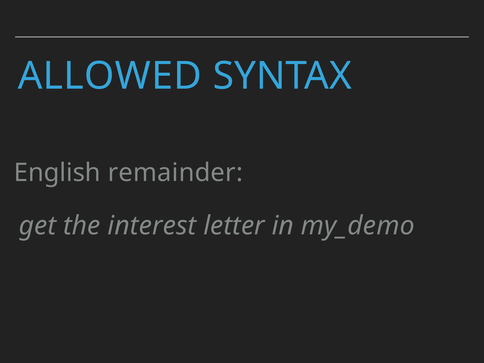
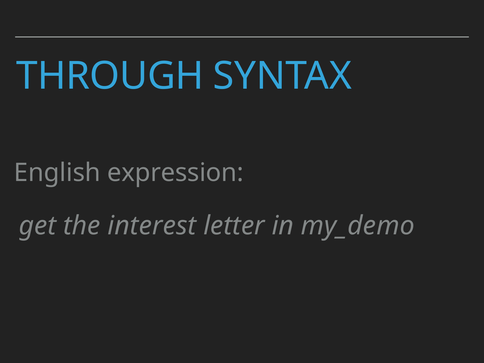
ALLOWED: ALLOWED -> THROUGH
remainder: remainder -> expression
